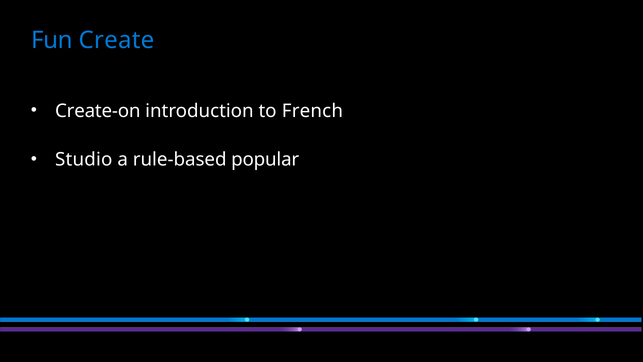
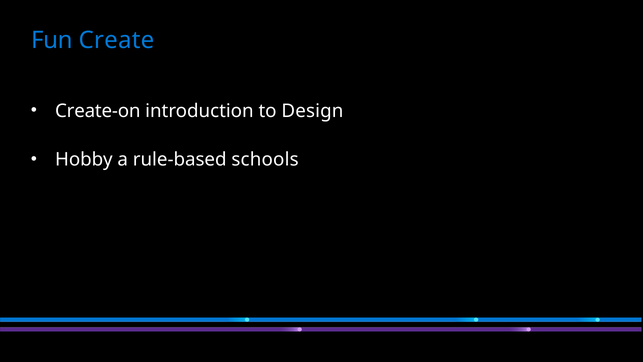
French: French -> Design
Studio: Studio -> Hobby
popular: popular -> schools
